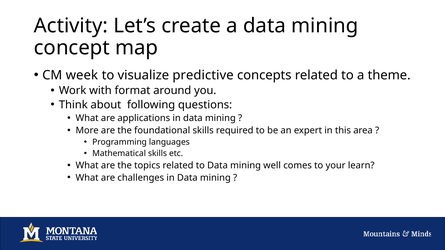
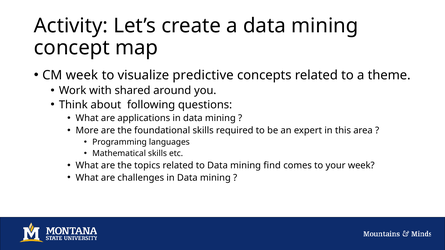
format: format -> shared
well: well -> find
your learn: learn -> week
